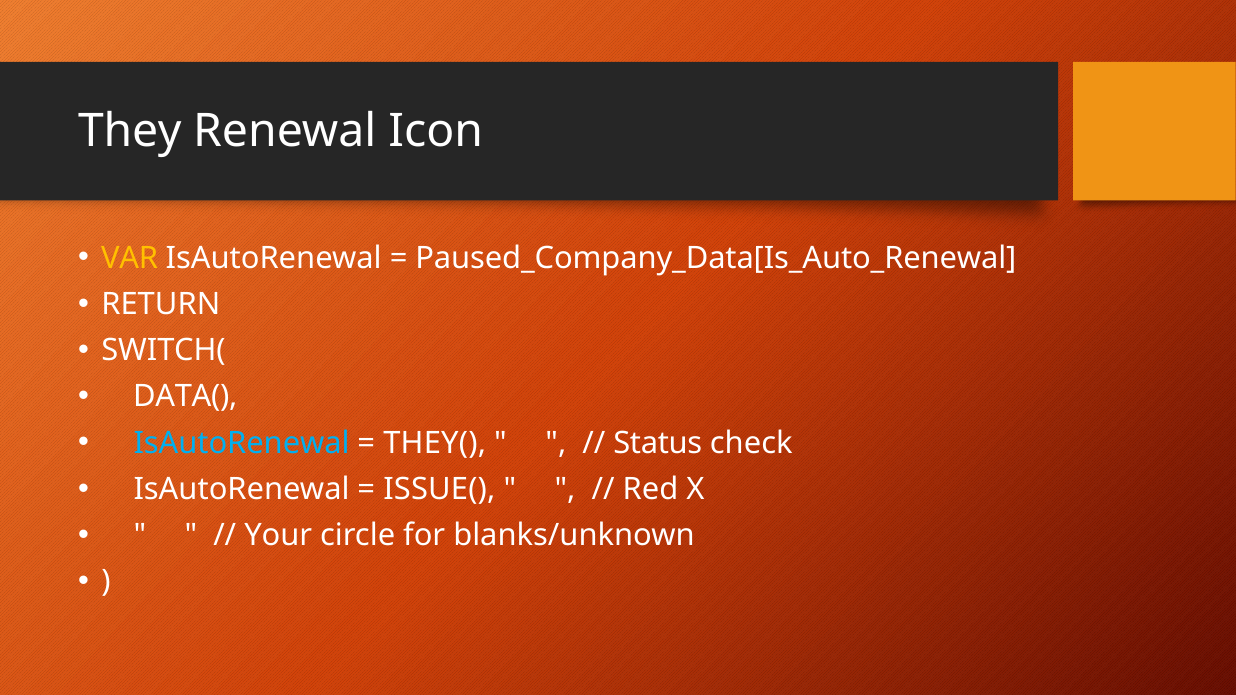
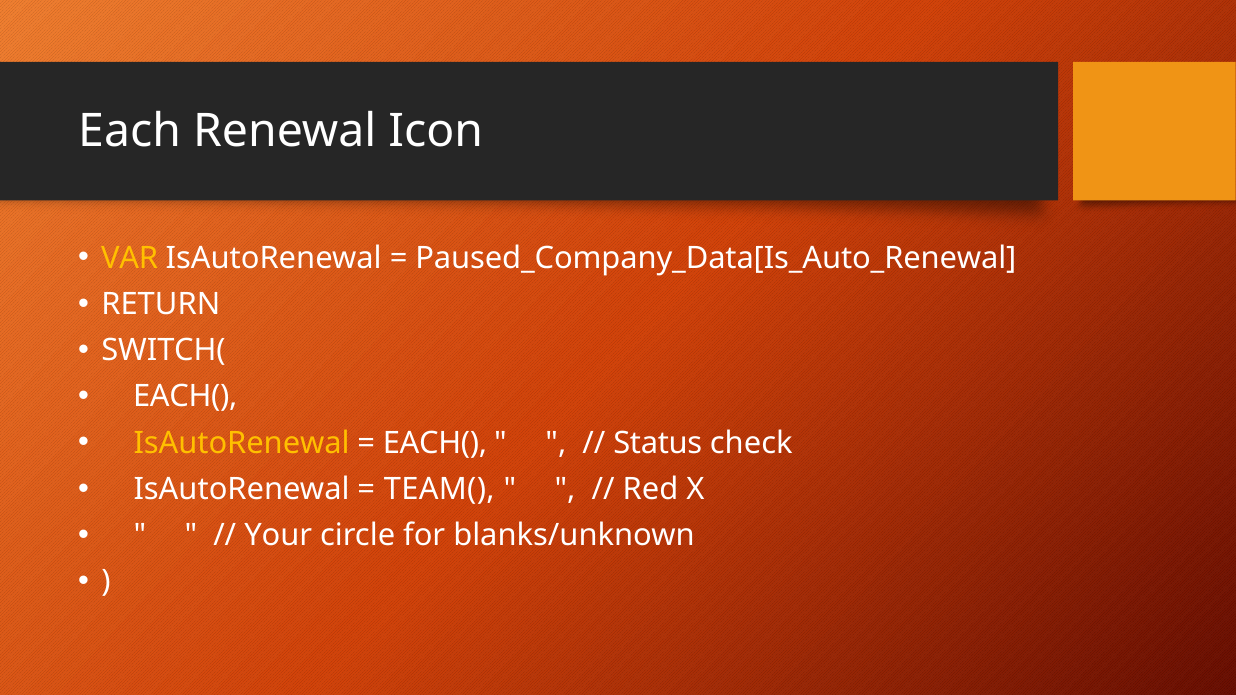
They: They -> Each
DATA( at (185, 397): DATA( -> EACH(
IsAutoRenewal at (242, 443) colour: light blue -> yellow
THEY( at (435, 443): THEY( -> EACH(
ISSUE(: ISSUE( -> TEAM(
